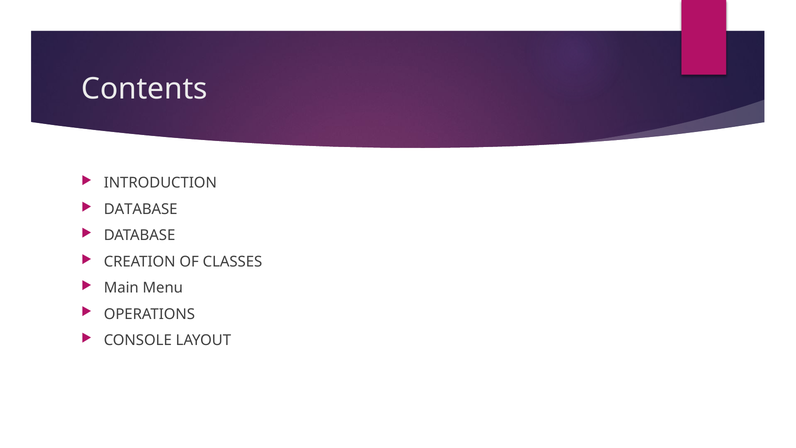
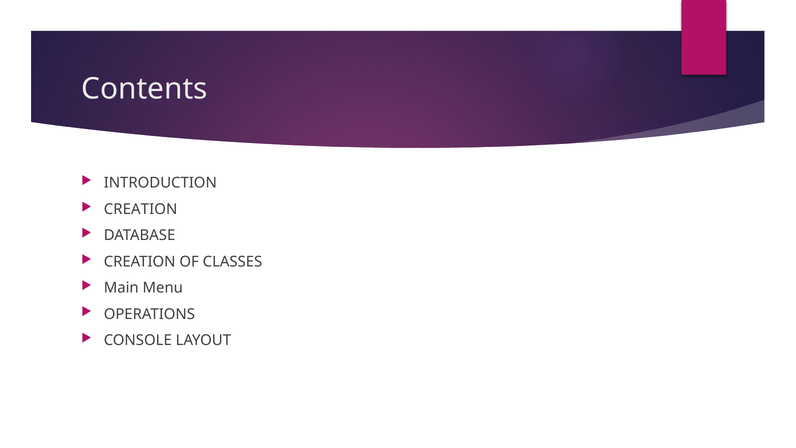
DATABASE at (141, 209): DATABASE -> CREATION
